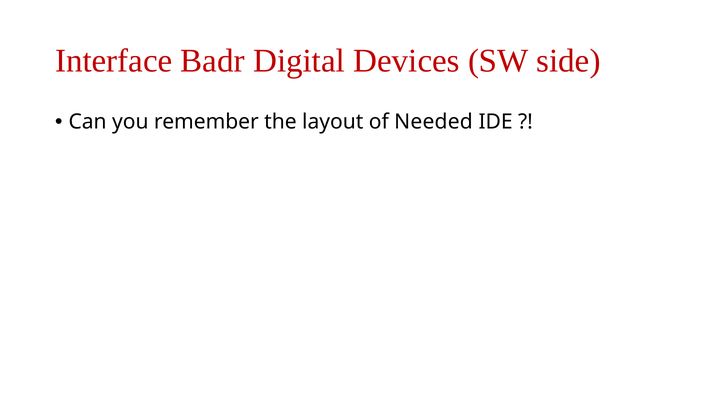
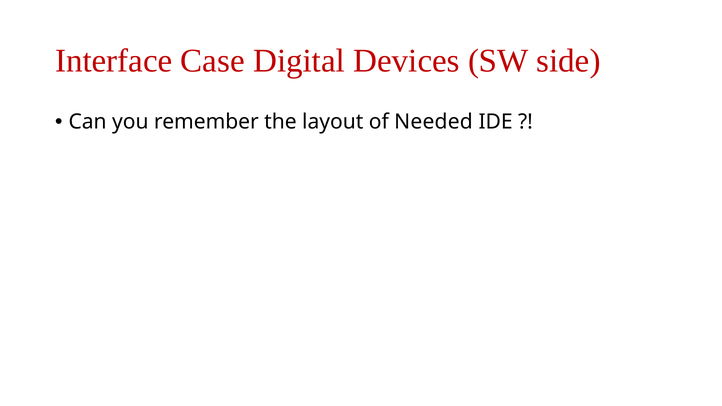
Badr: Badr -> Case
